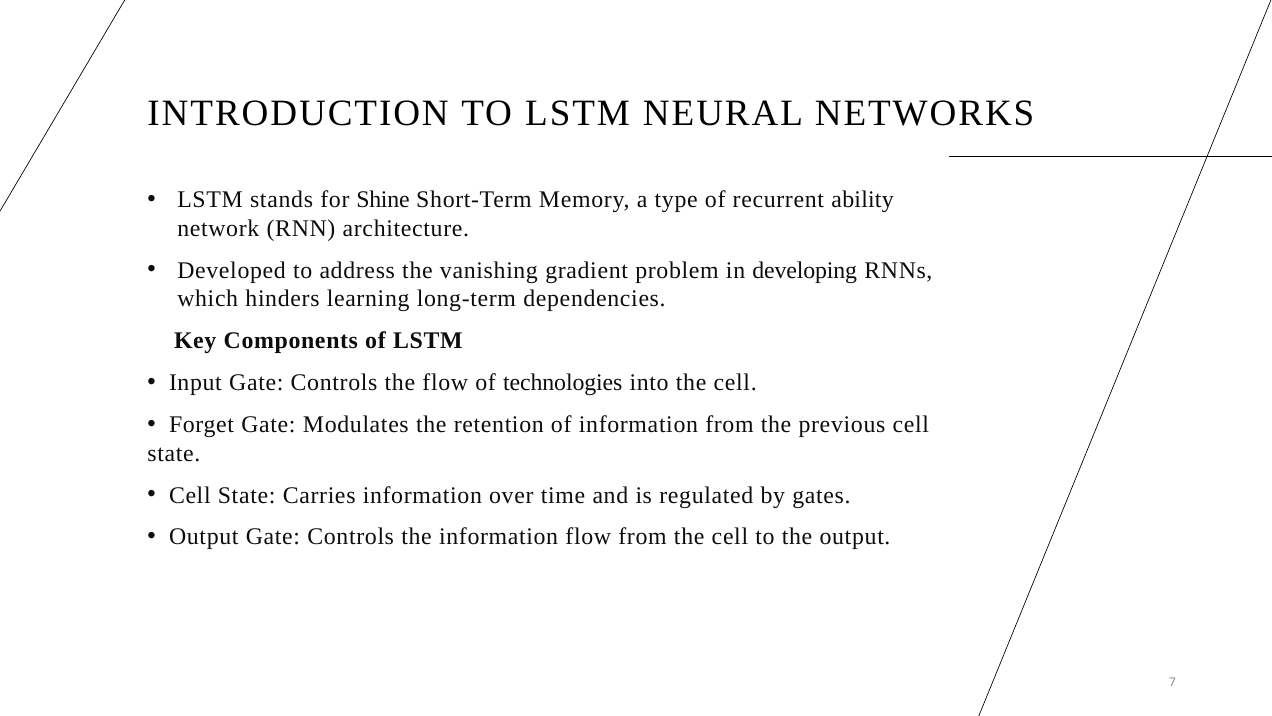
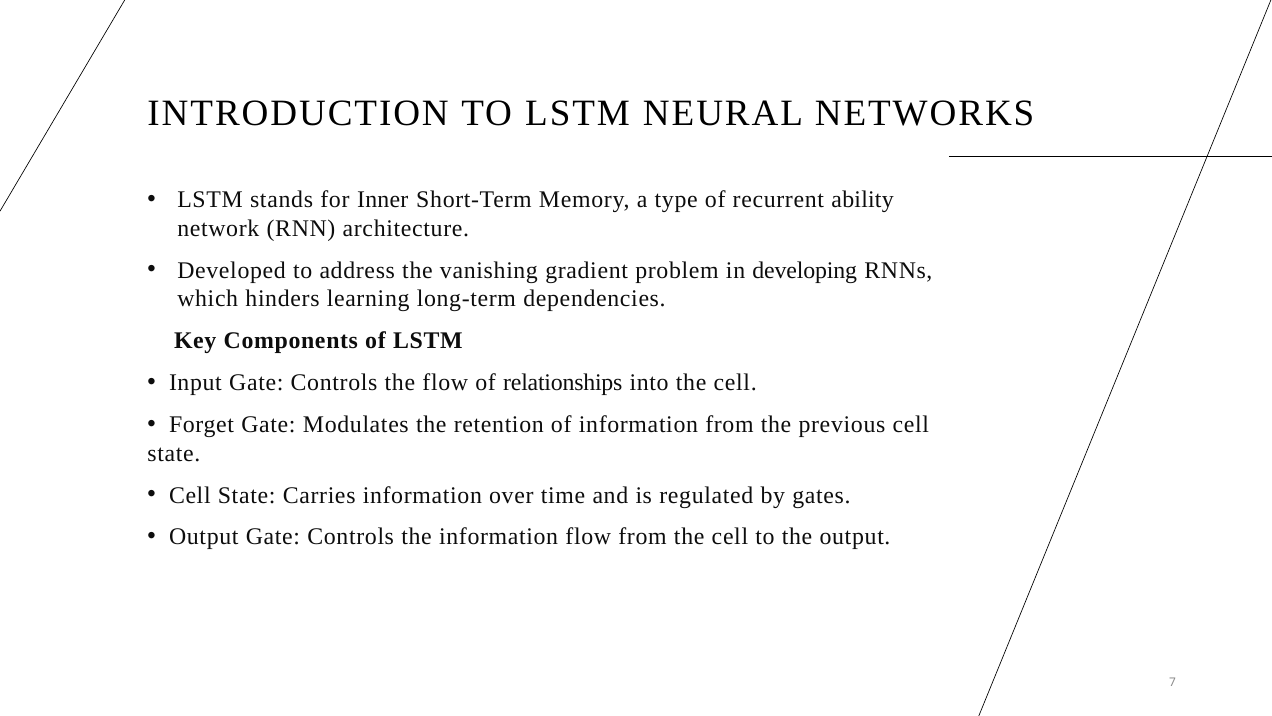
Shine: Shine -> Inner
technologies: technologies -> relationships
